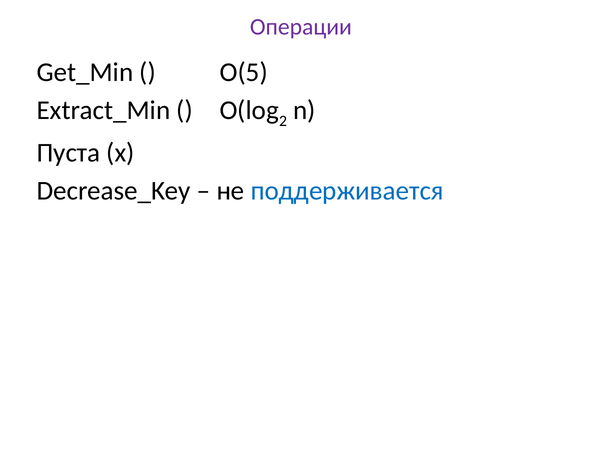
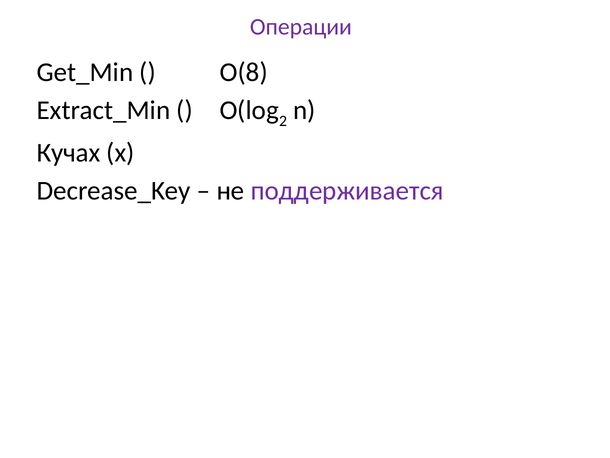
O(5: O(5 -> O(8
Пуста: Пуста -> Кучах
поддерживается colour: blue -> purple
